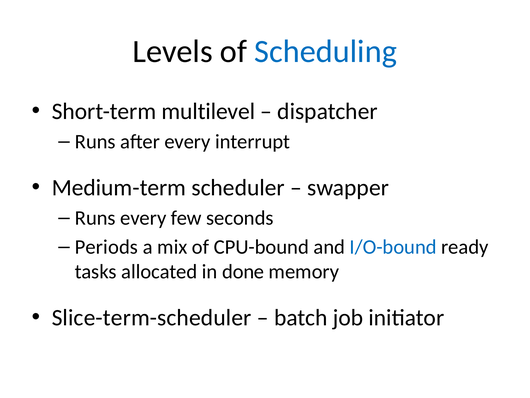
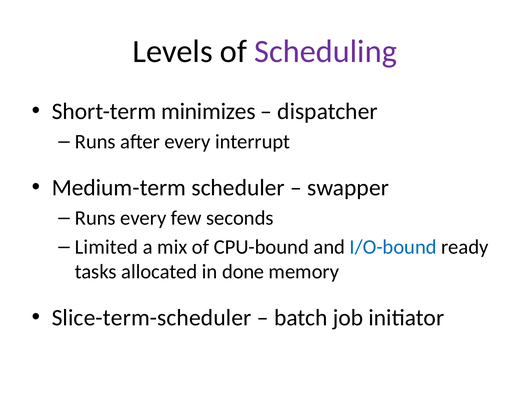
Scheduling colour: blue -> purple
multilevel: multilevel -> minimizes
Periods: Periods -> Limited
